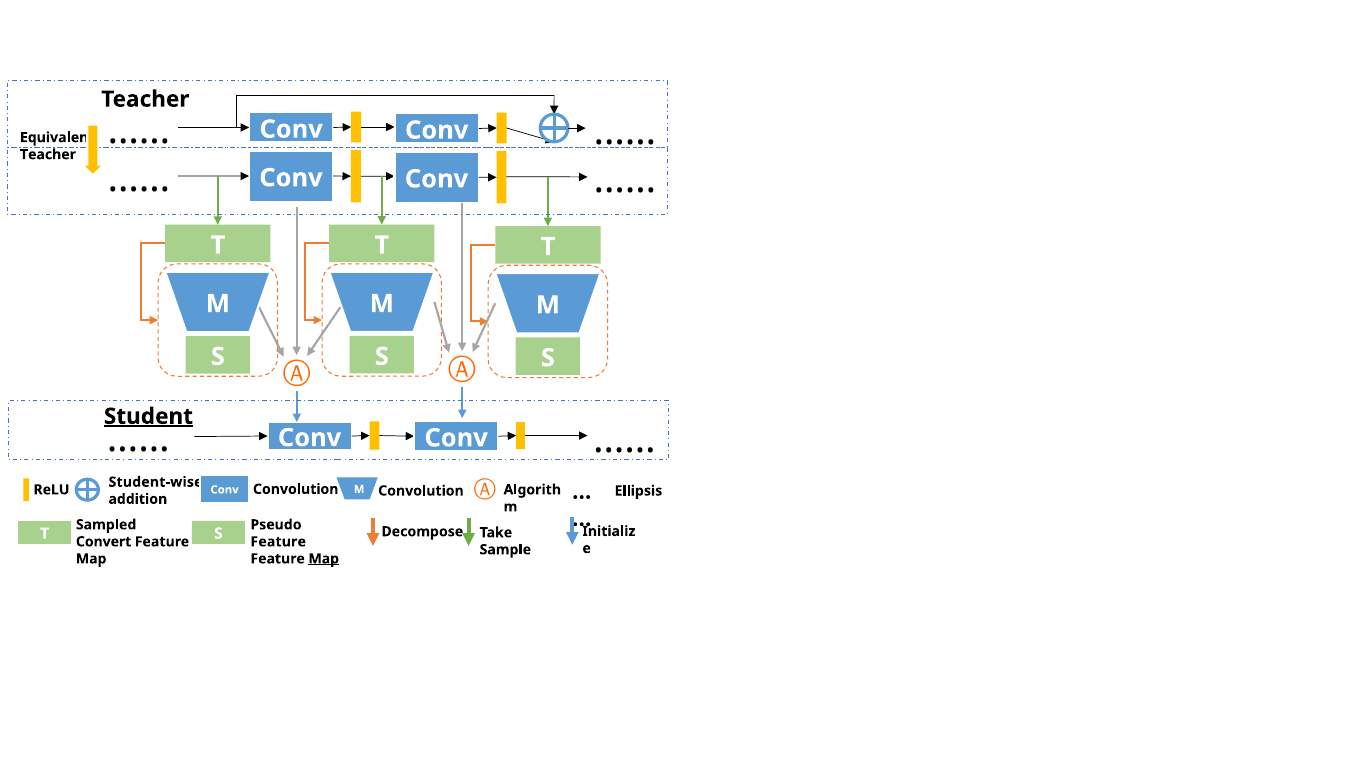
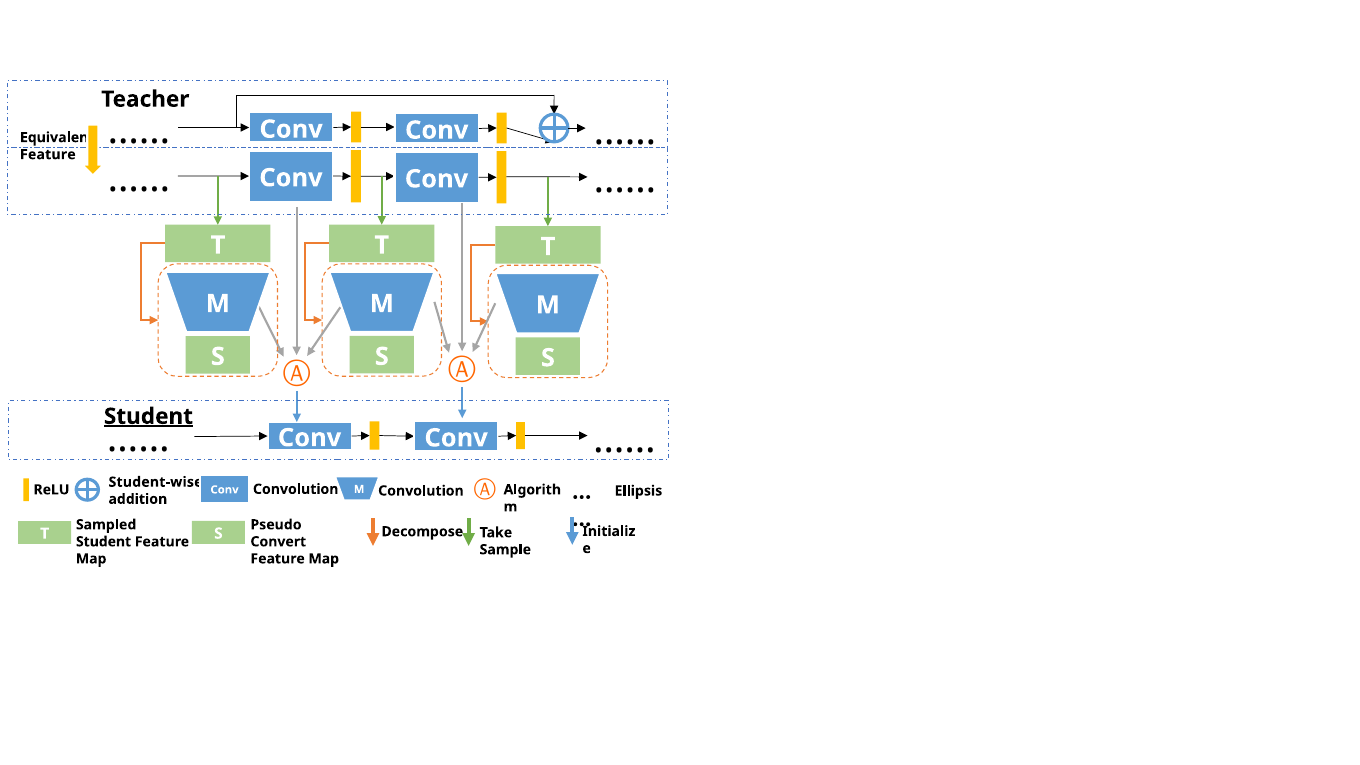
Teacher at (48, 155): Teacher -> Feature
Convert at (104, 542): Convert -> Student
Feature at (278, 542): Feature -> Convert
Map at (324, 559) underline: present -> none
